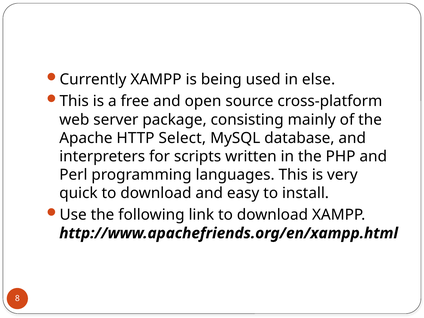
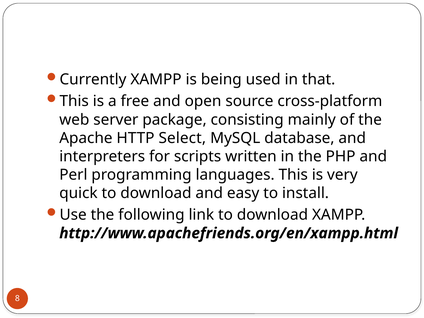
else: else -> that
